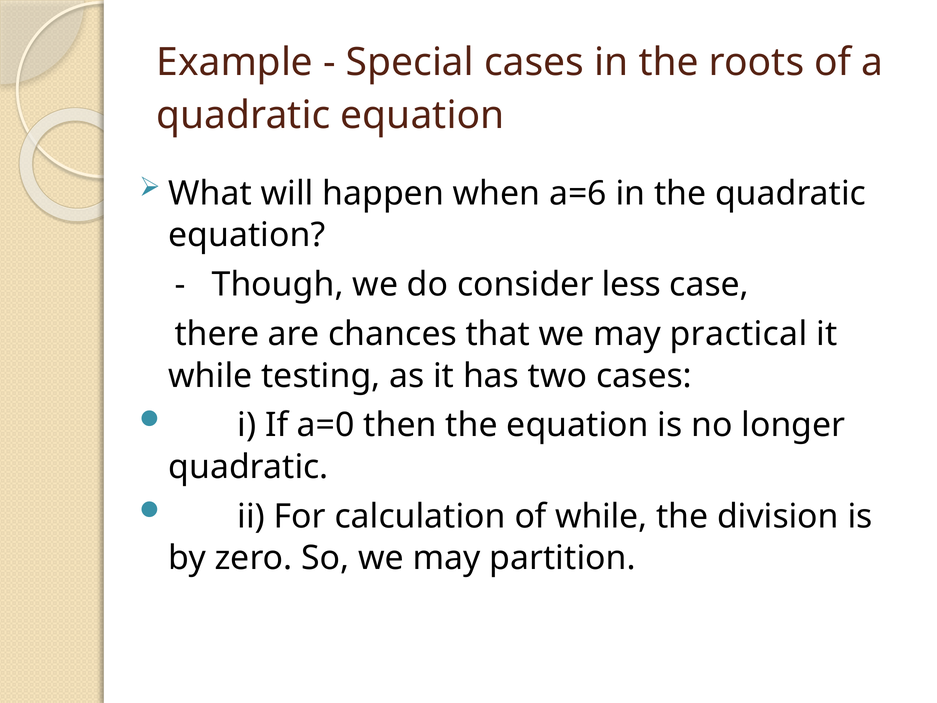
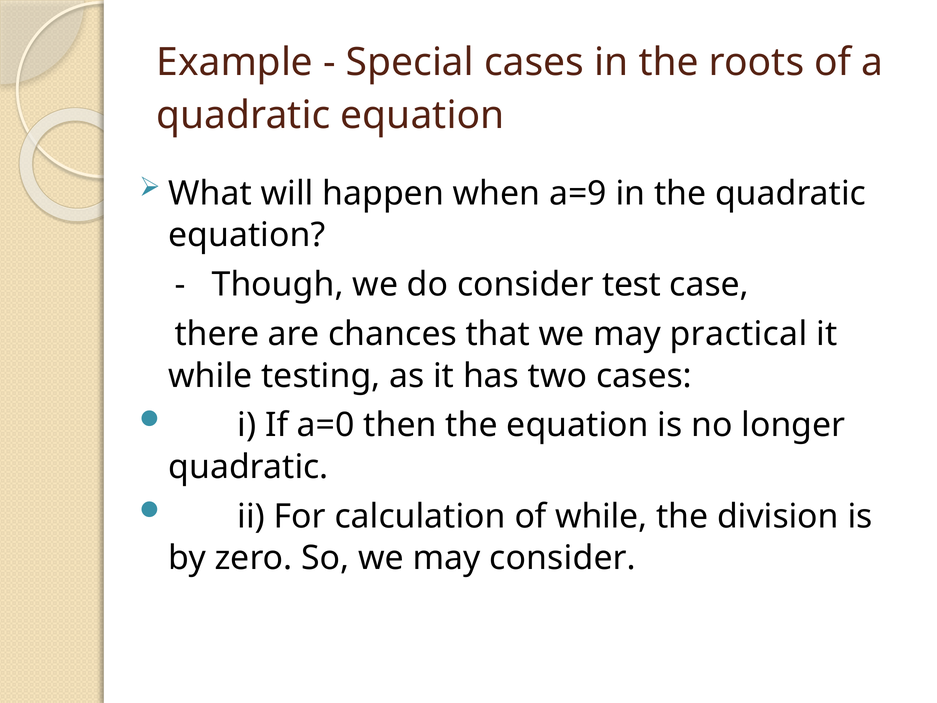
a=6: a=6 -> a=9
less: less -> test
may partition: partition -> consider
